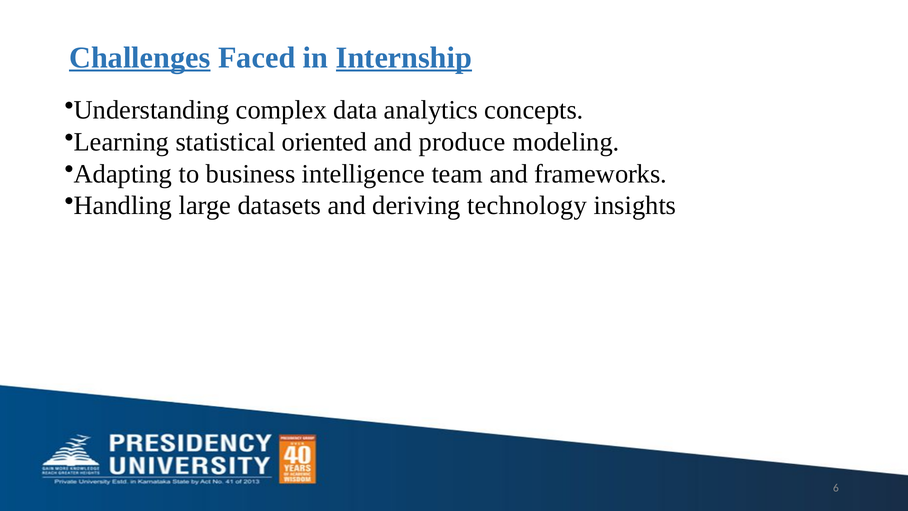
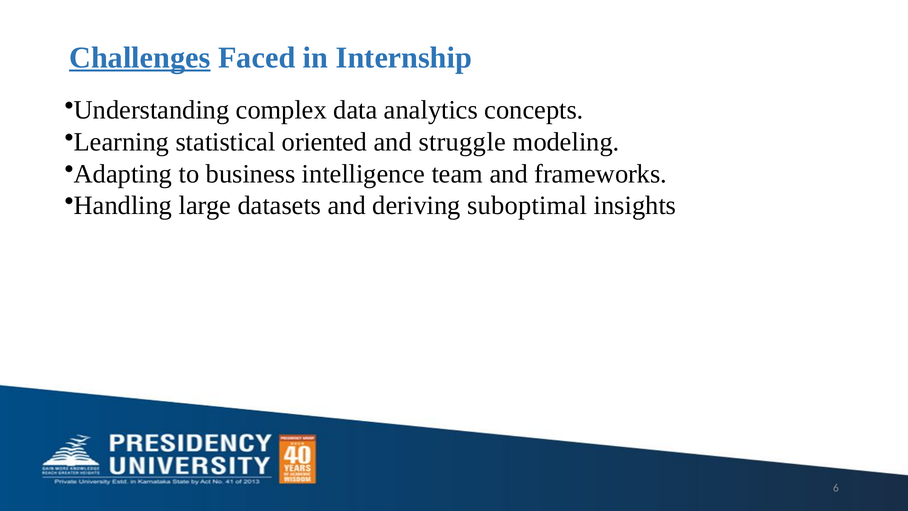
Internship underline: present -> none
produce: produce -> struggle
technology: technology -> suboptimal
